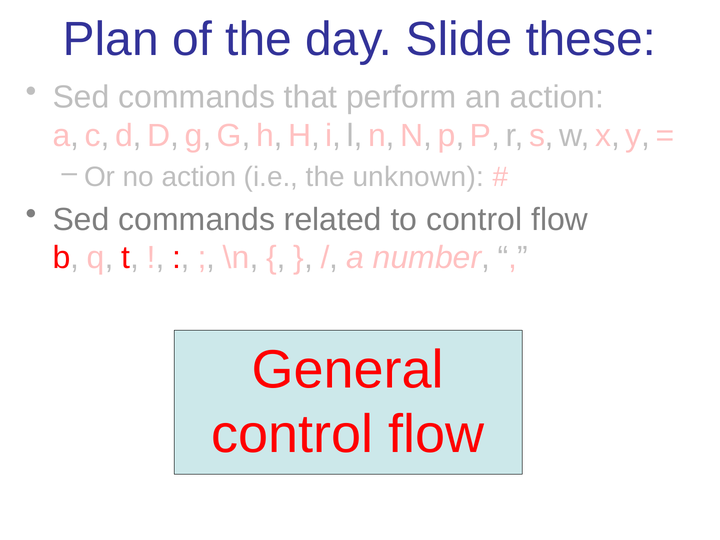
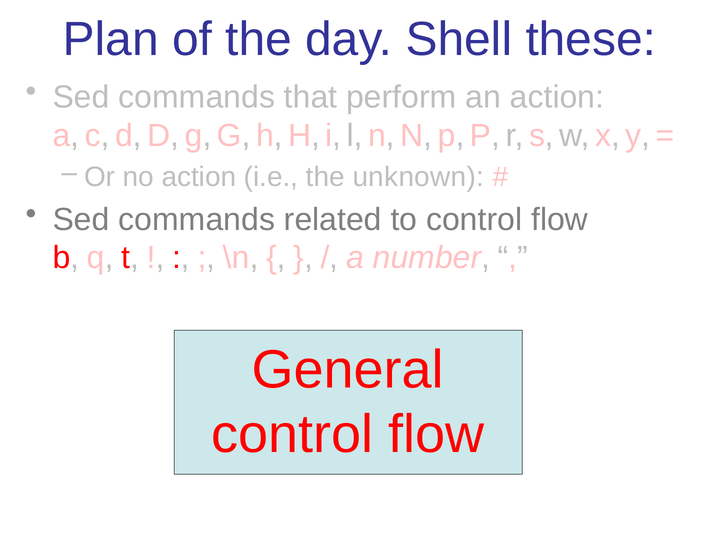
Slide: Slide -> Shell
